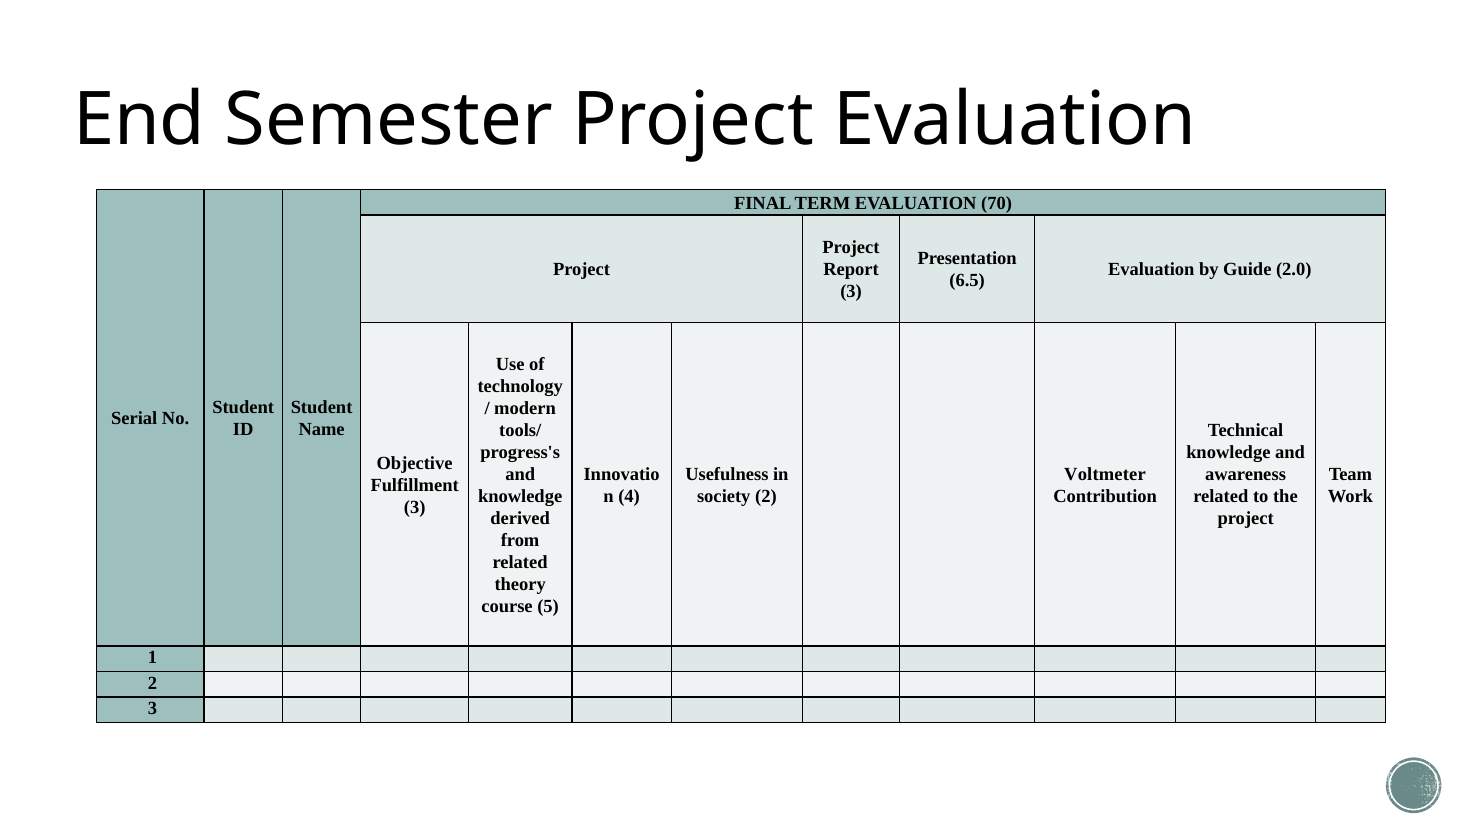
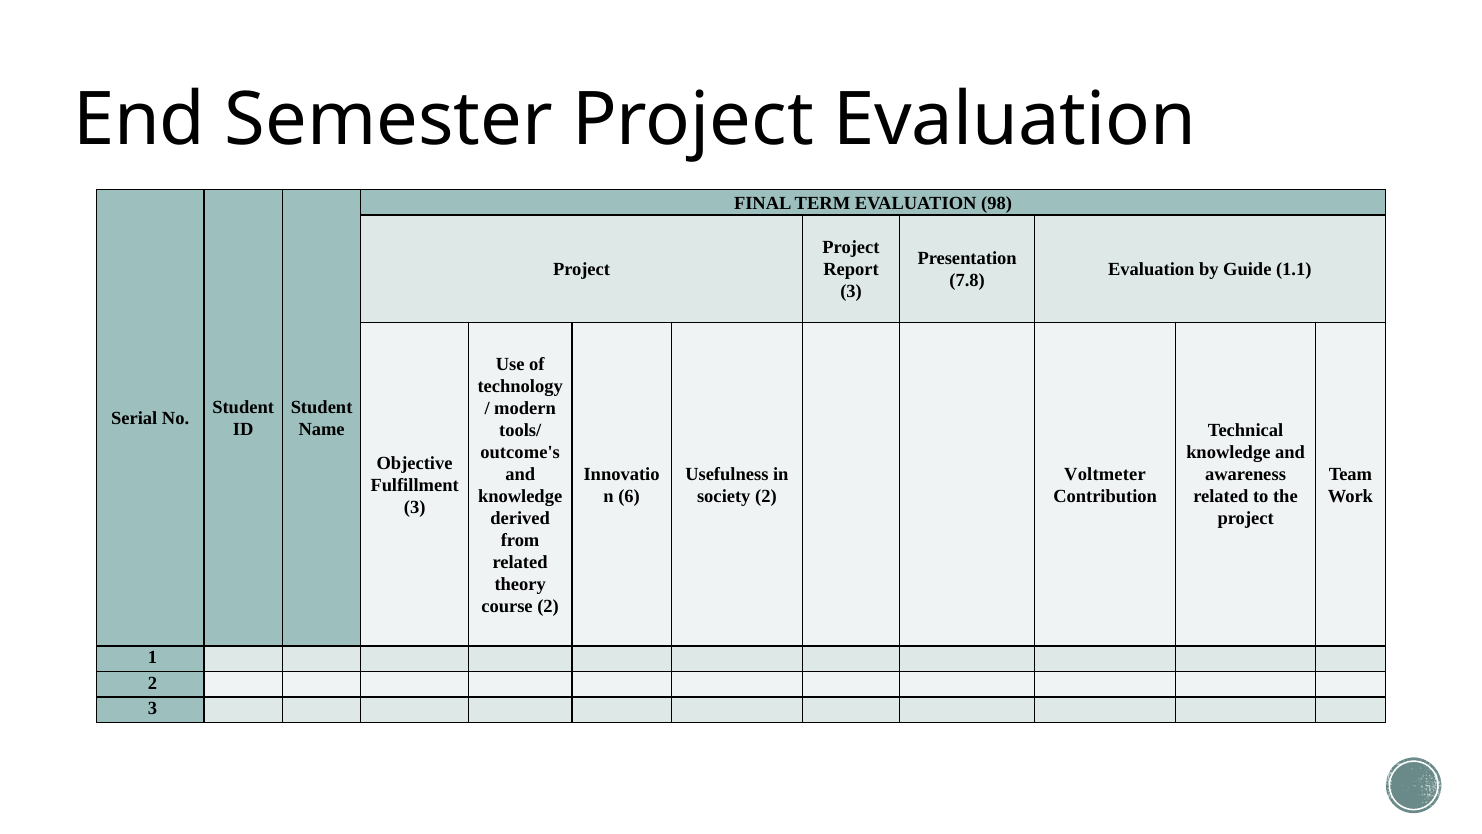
70: 70 -> 98
2.0: 2.0 -> 1.1
6.5: 6.5 -> 7.8
progress's: progress's -> outcome's
4: 4 -> 6
course 5: 5 -> 2
